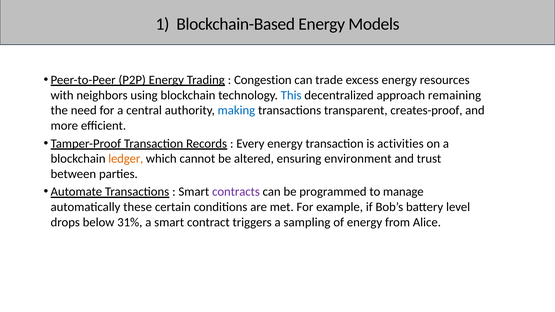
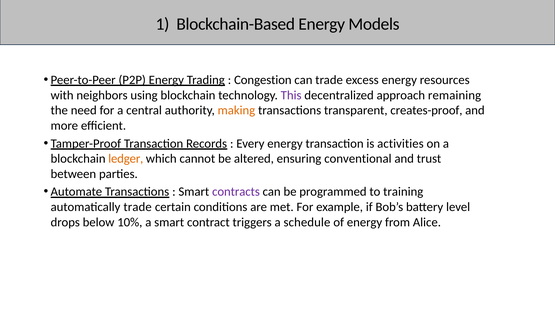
This colour: blue -> purple
making colour: blue -> orange
environment: environment -> conventional
manage: manage -> training
automatically these: these -> trade
31%: 31% -> 10%
sampling: sampling -> schedule
